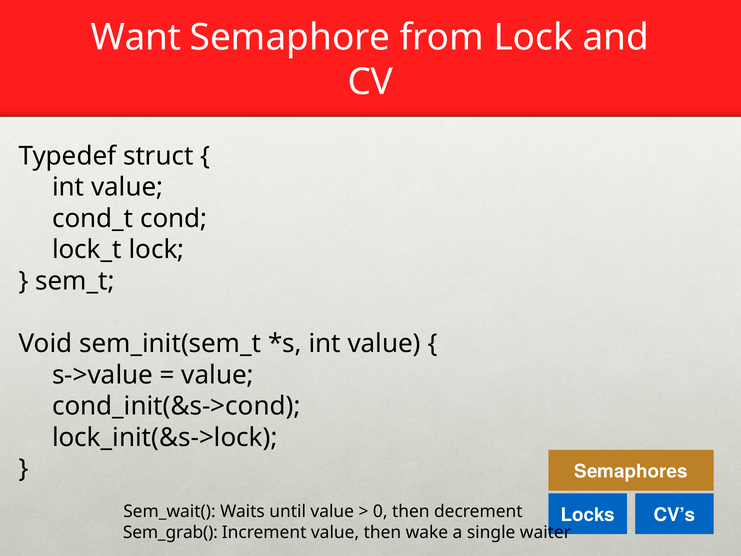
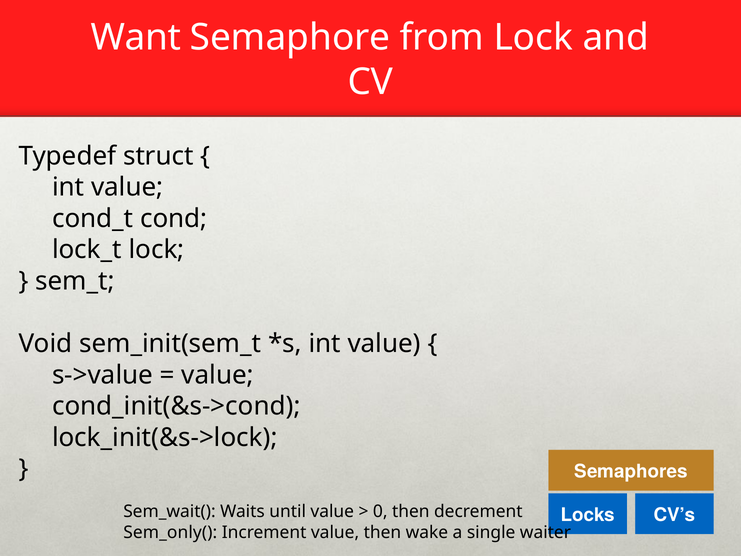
Sem_grab(: Sem_grab( -> Sem_only(
